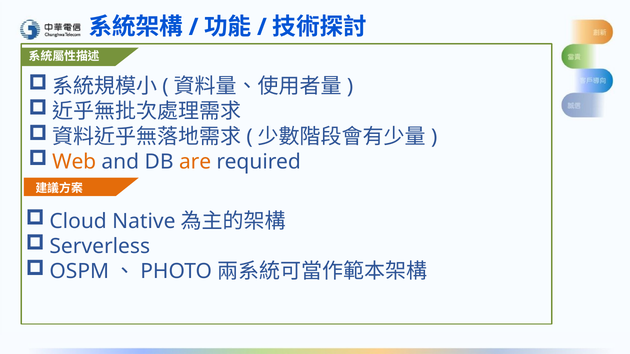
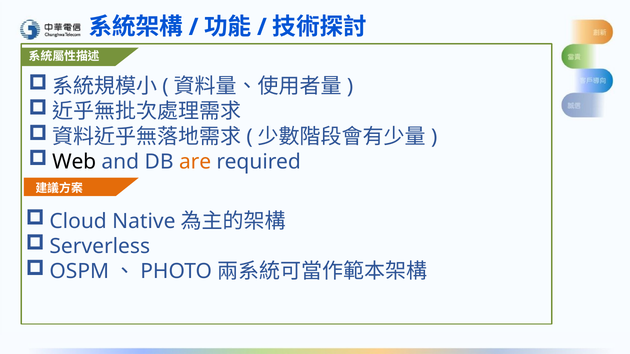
Web colour: orange -> black
